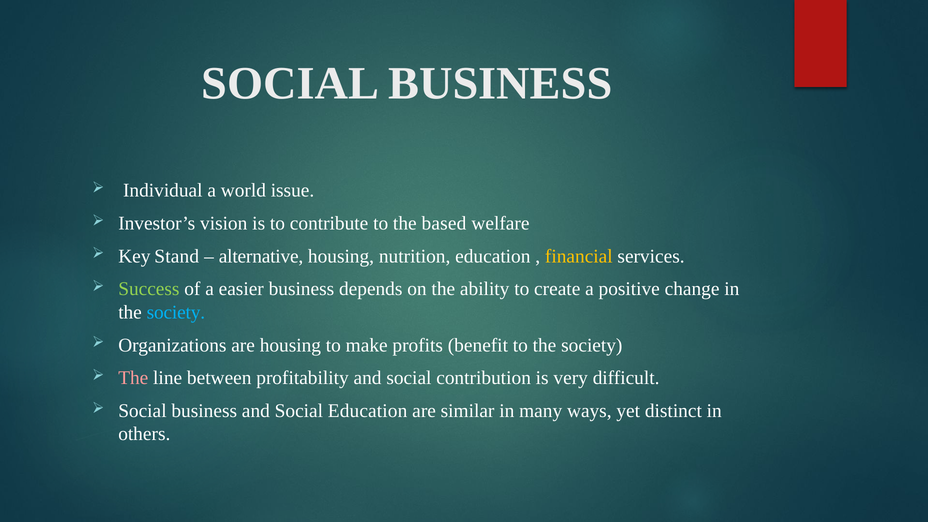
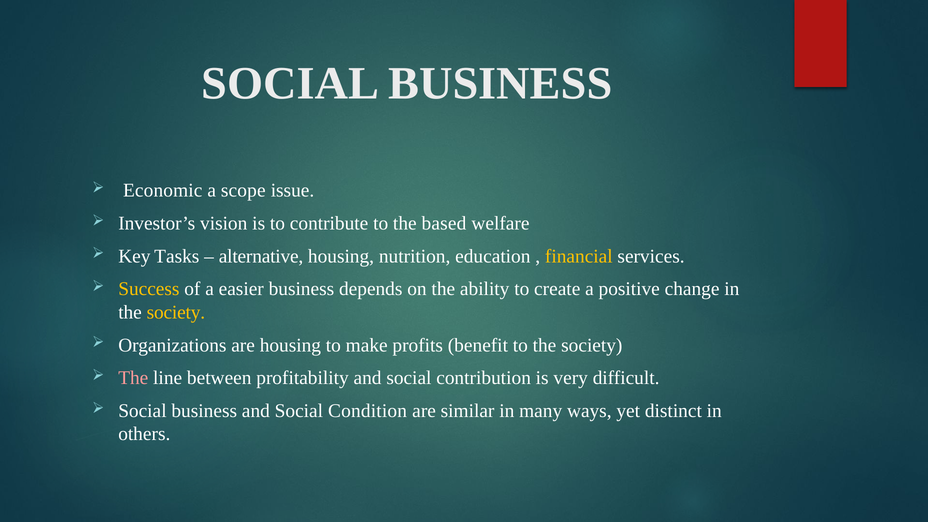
Individual: Individual -> Economic
world: world -> scope
Stand: Stand -> Tasks
Success colour: light green -> yellow
society at (176, 312) colour: light blue -> yellow
Social Education: Education -> Condition
